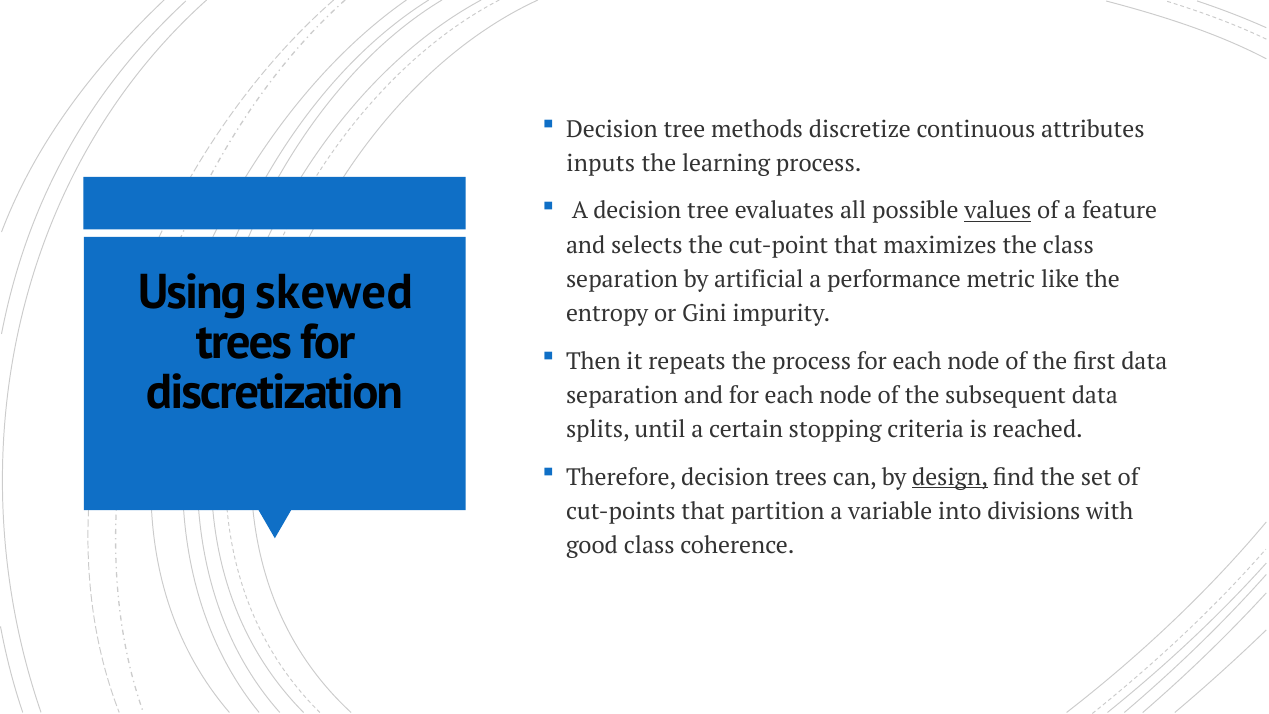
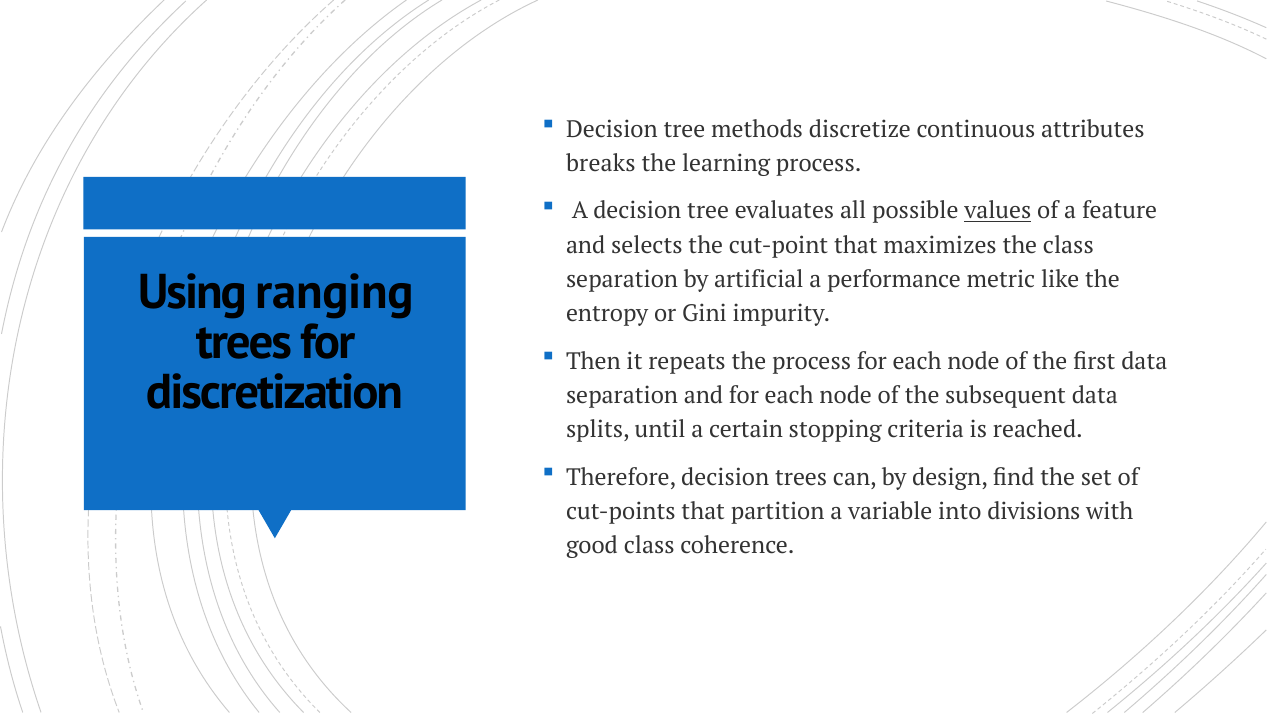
inputs: inputs -> breaks
skewed: skewed -> ranging
design underline: present -> none
